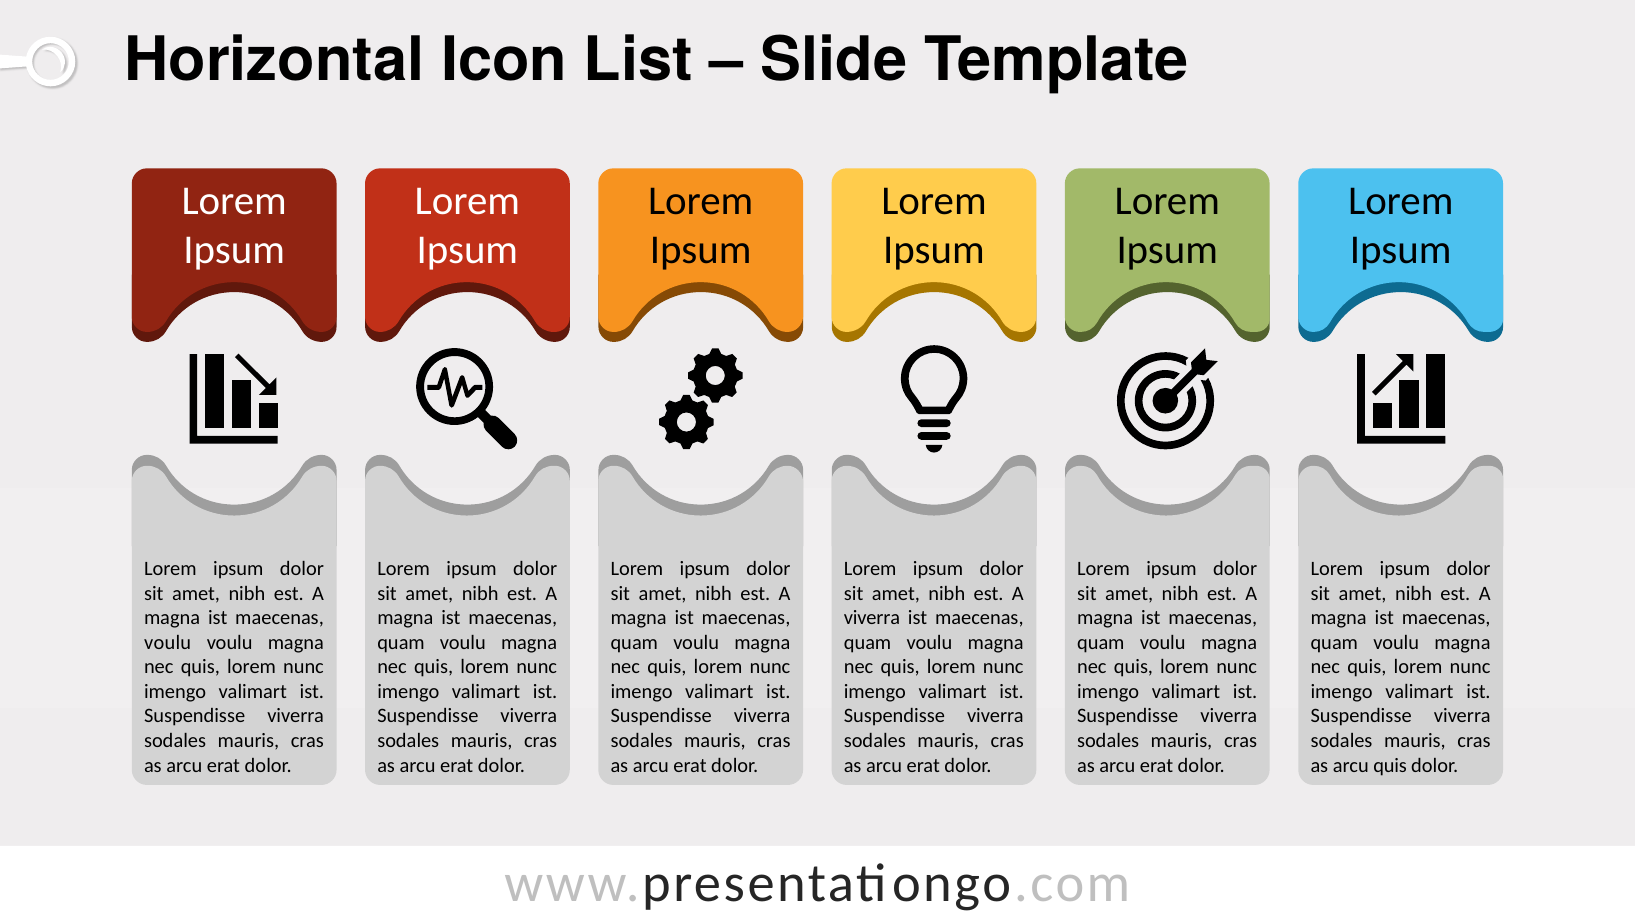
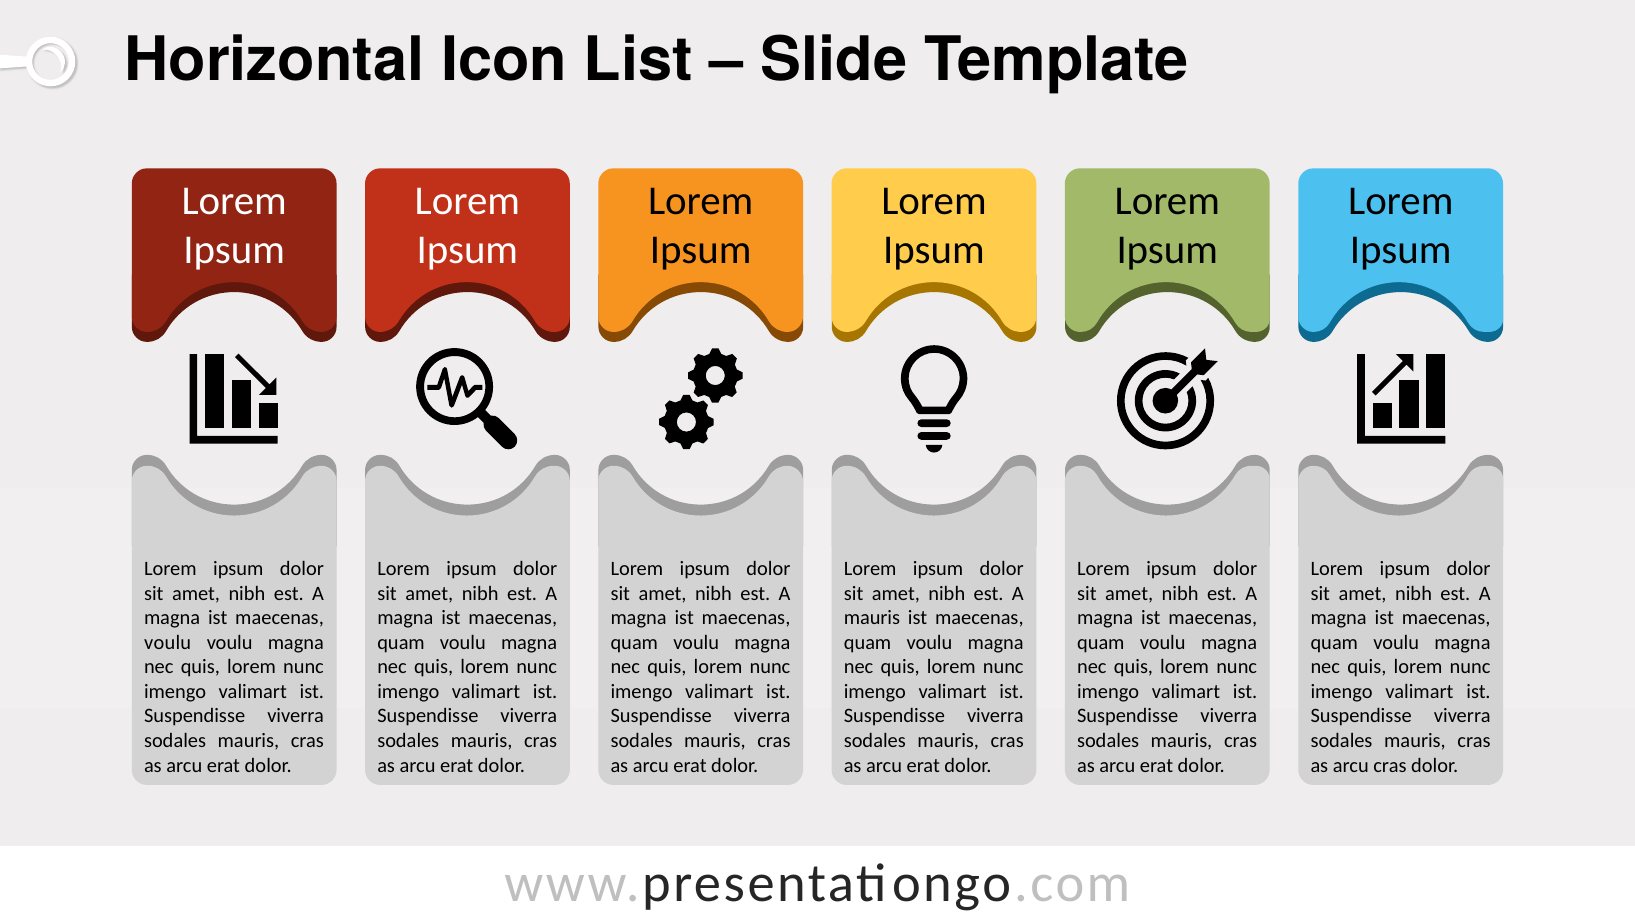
viverra at (872, 618): viverra -> mauris
arcu quis: quis -> cras
